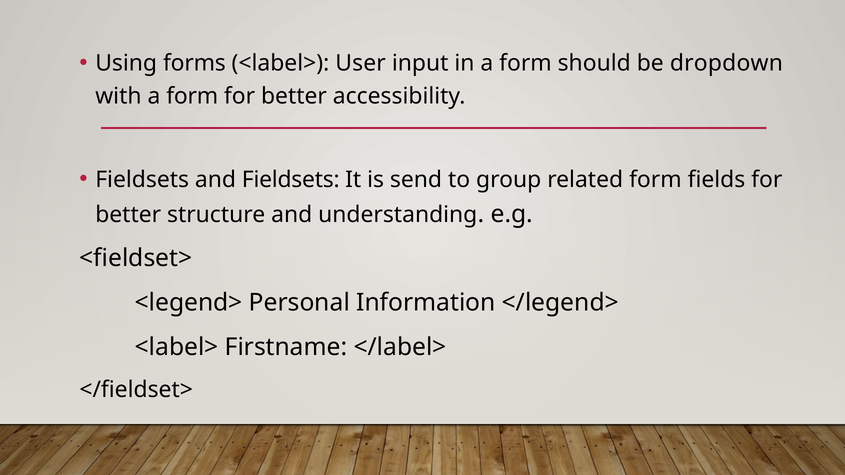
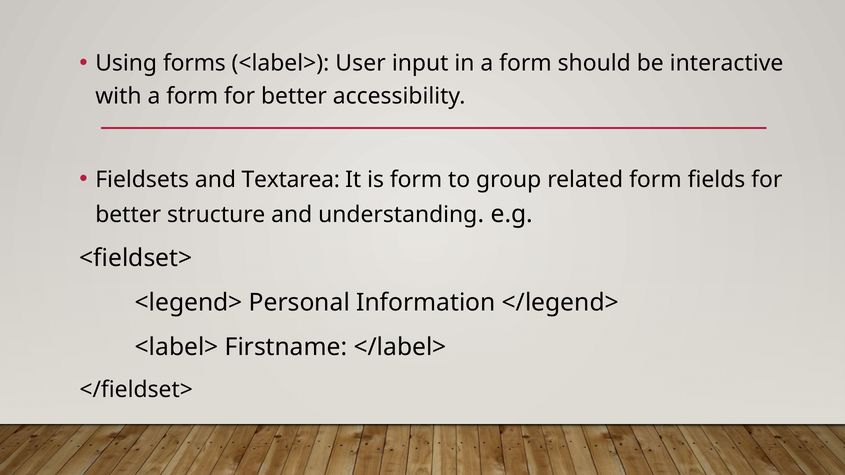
dropdown: dropdown -> interactive
and Fieldsets: Fieldsets -> Textarea
is send: send -> form
